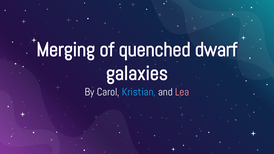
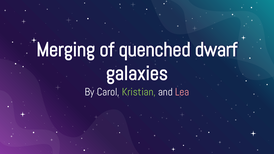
Kristian colour: light blue -> light green
